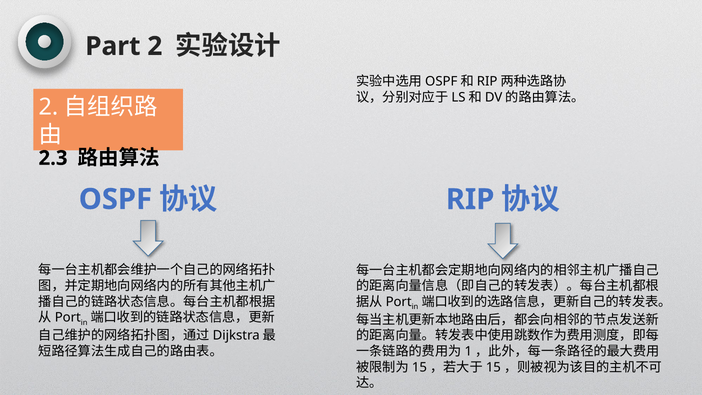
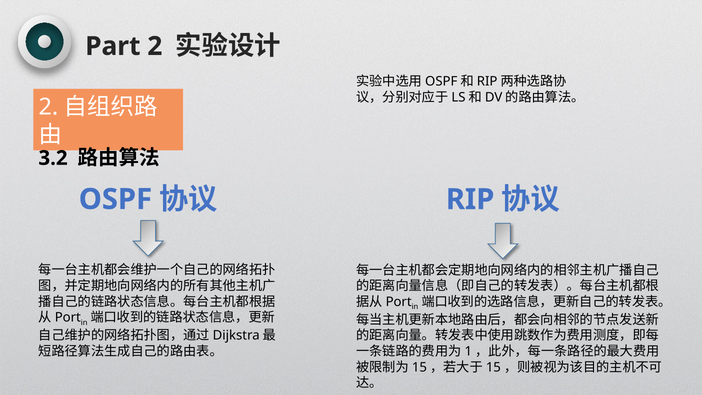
2.3: 2.3 -> 3.2
